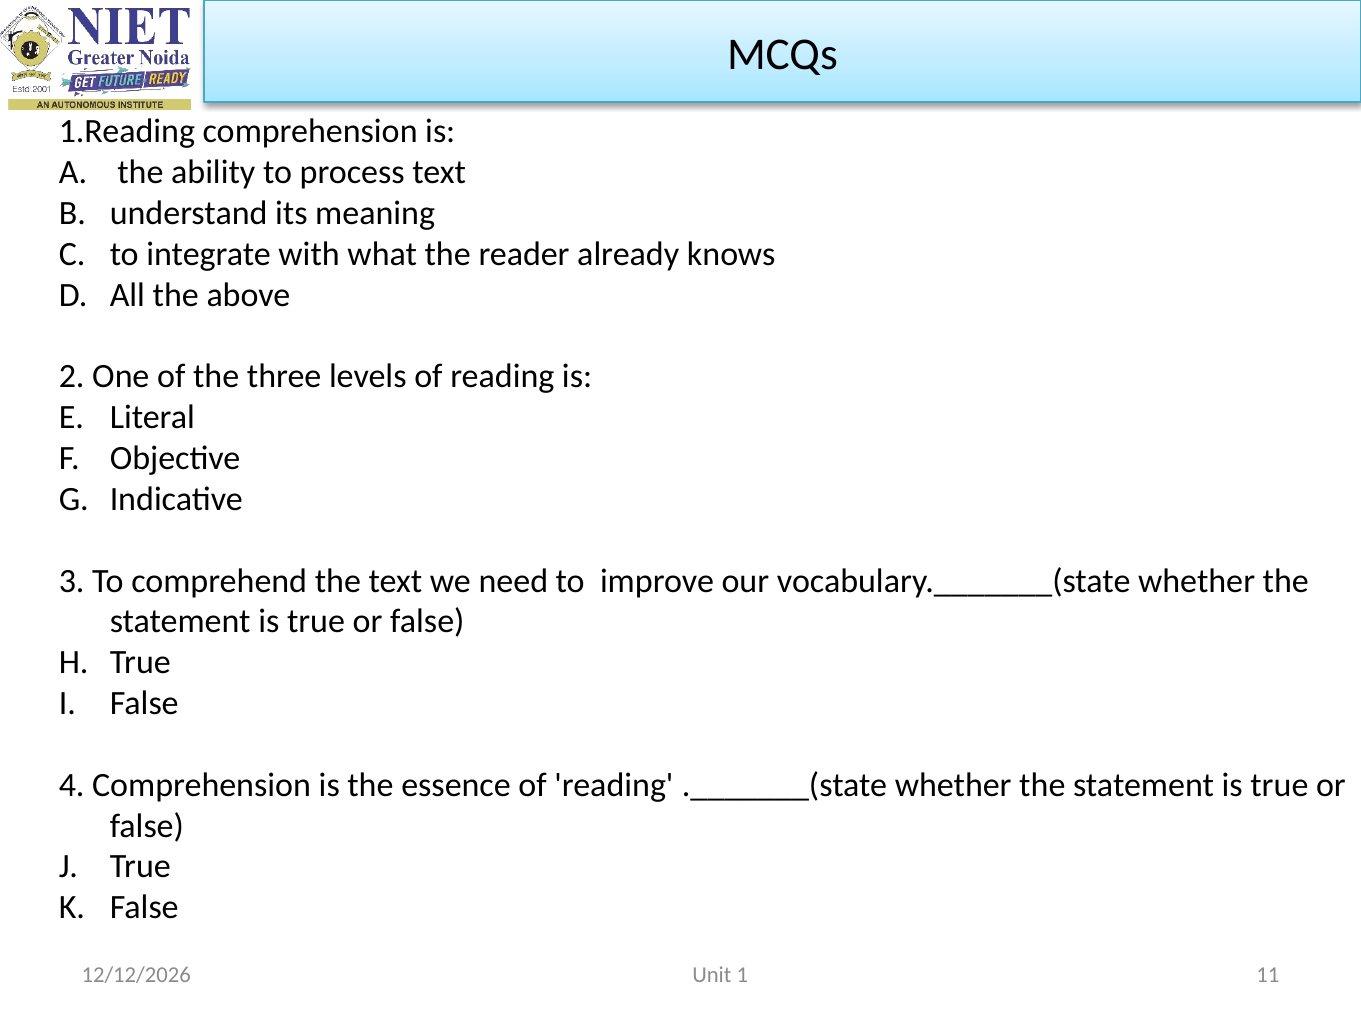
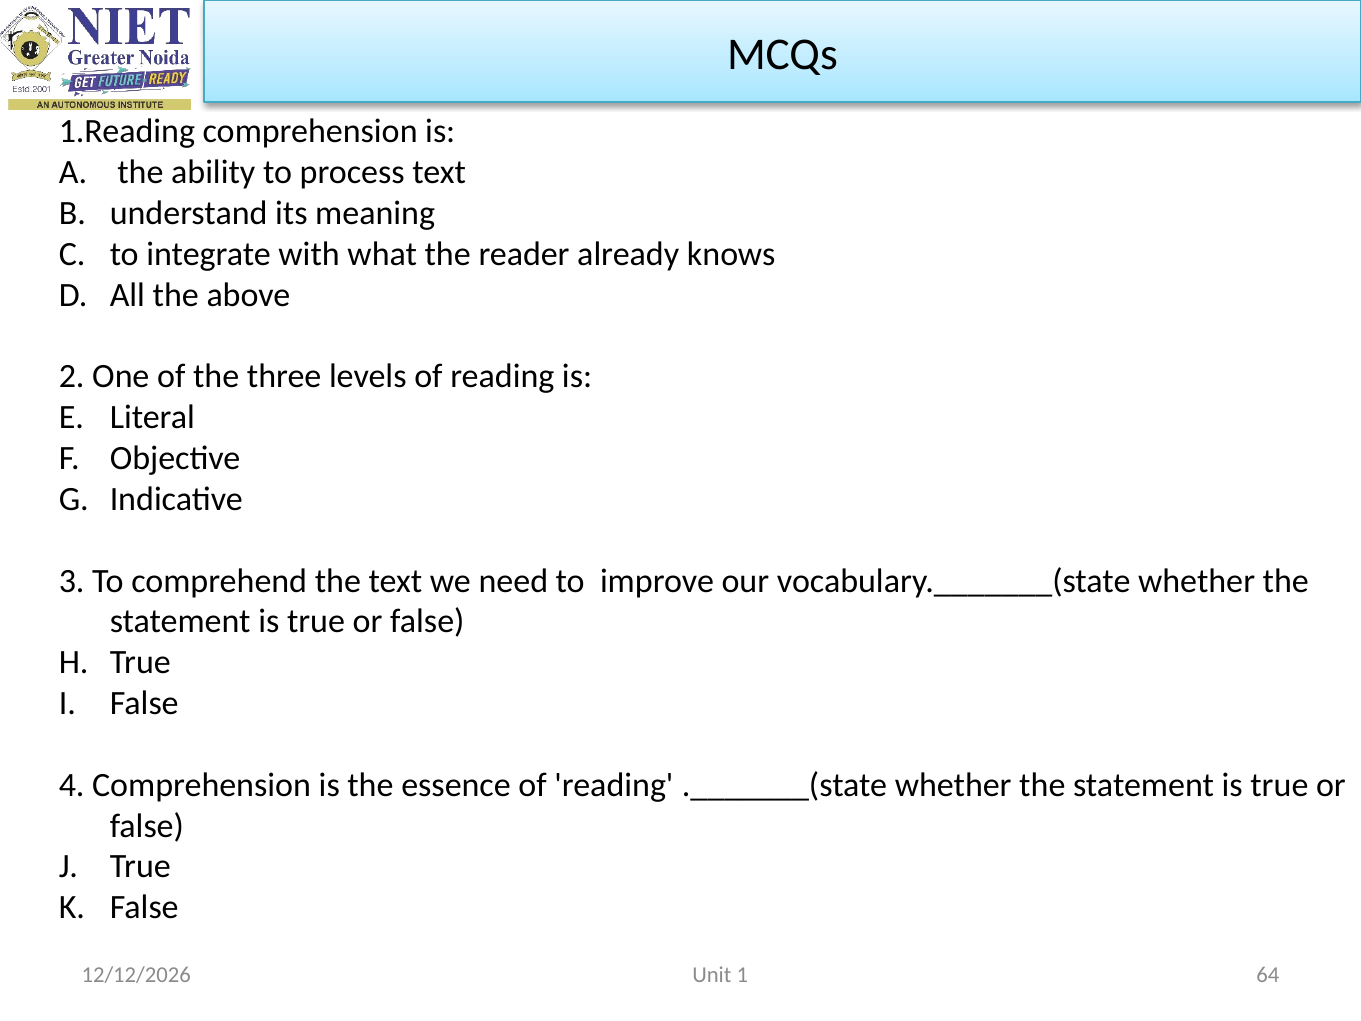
11: 11 -> 64
